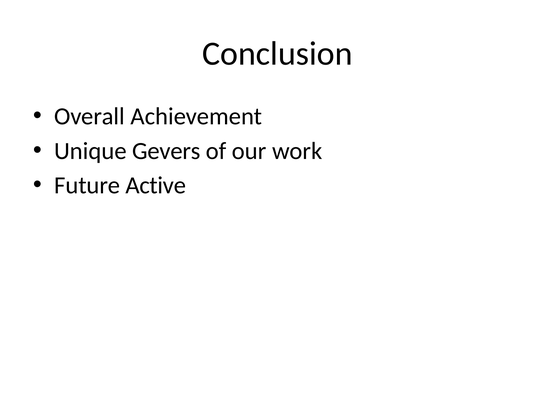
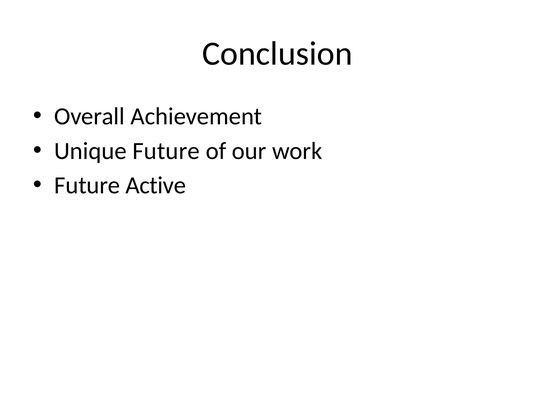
Unique Gevers: Gevers -> Future
